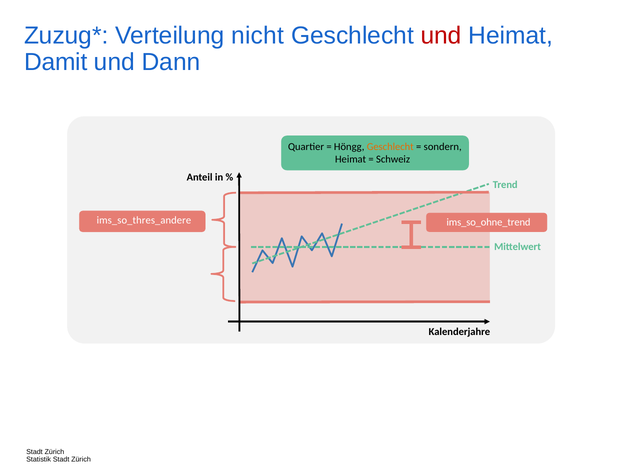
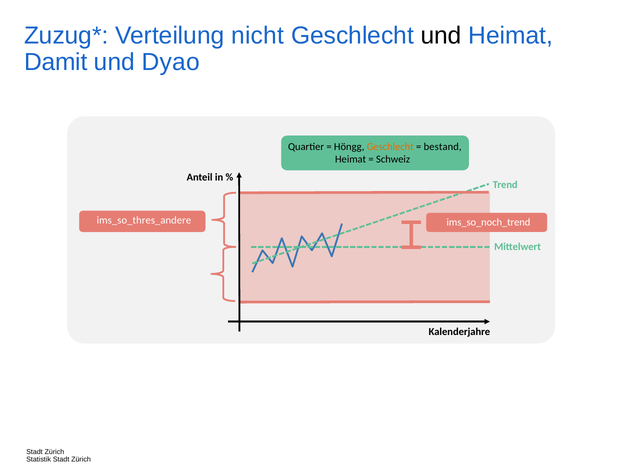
und at (441, 36) colour: red -> black
Dann: Dann -> Dyao
sondern: sondern -> bestand
ims_so_ohne_trend: ims_so_ohne_trend -> ims_so_noch_trend
